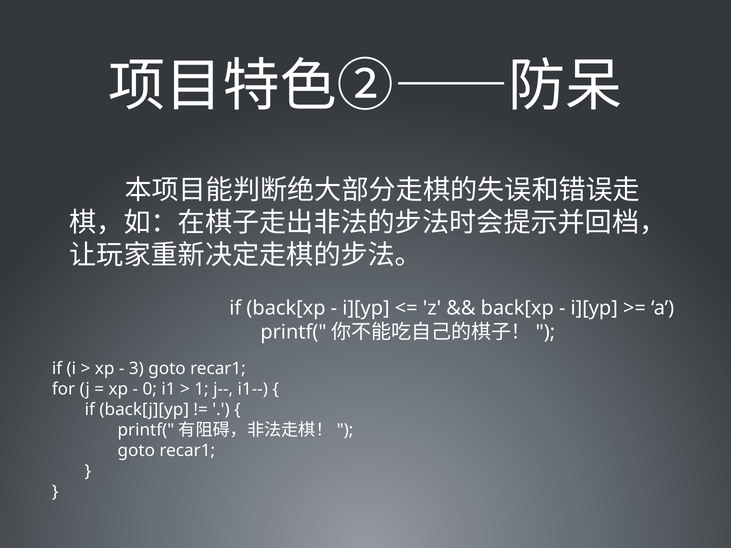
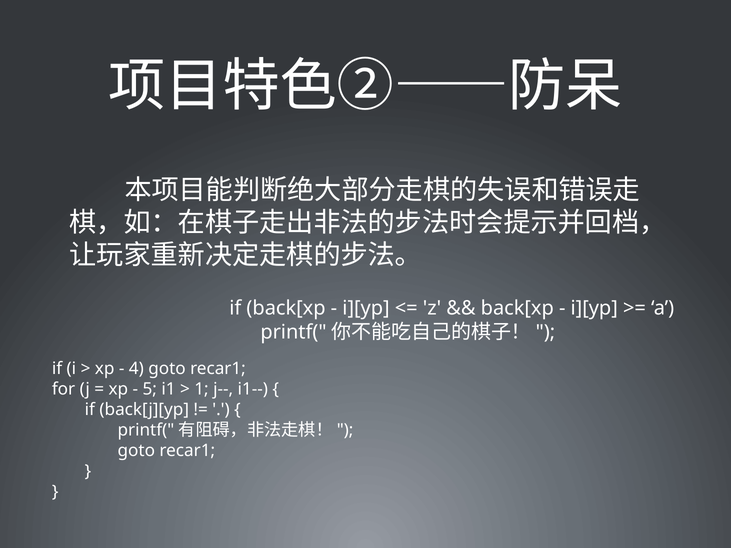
3: 3 -> 4
0: 0 -> 5
